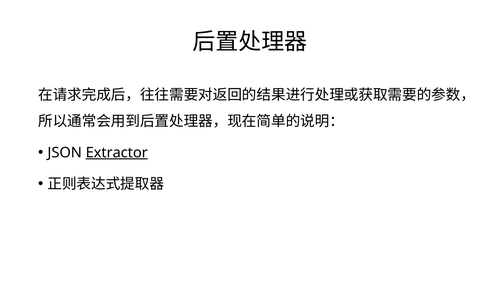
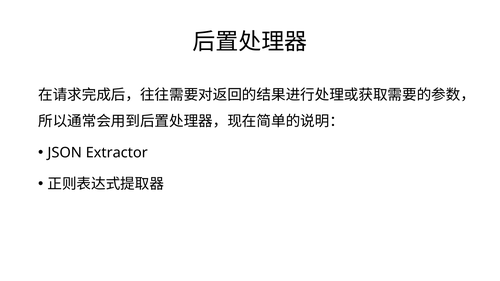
Extractor underline: present -> none
